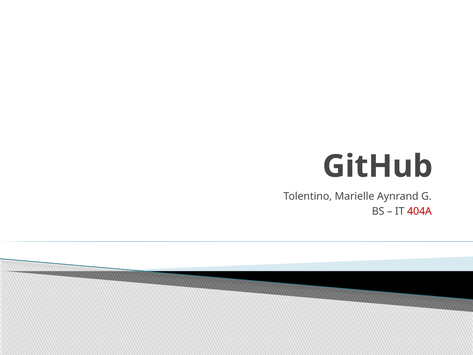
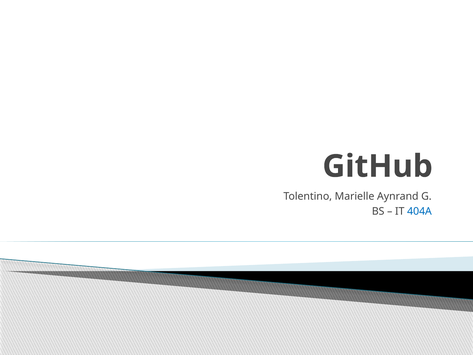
404A colour: red -> blue
